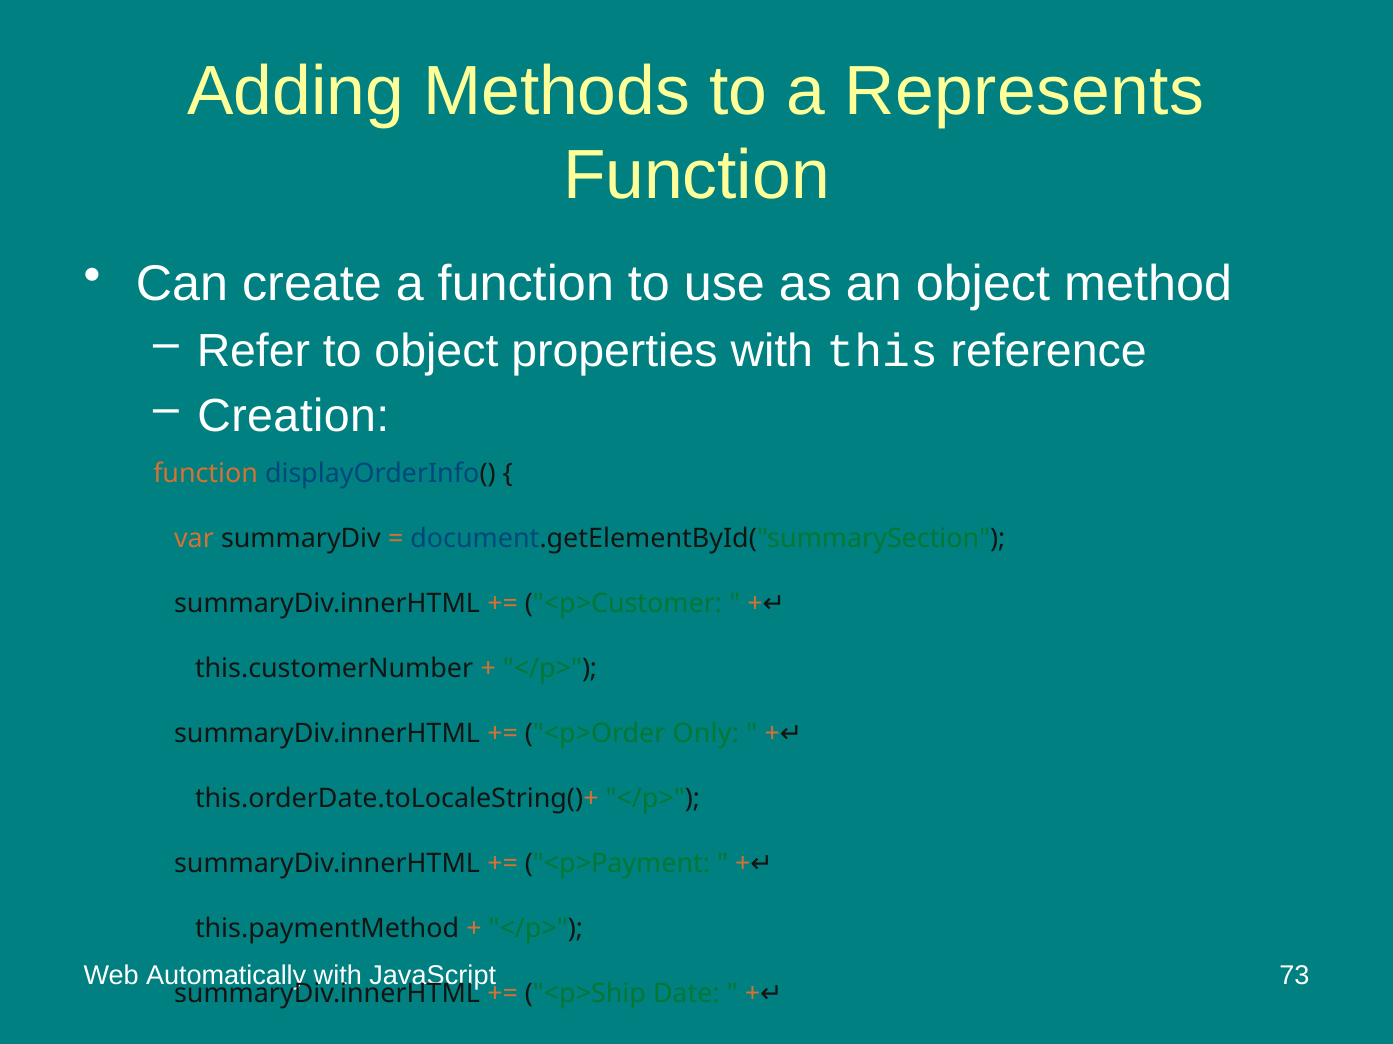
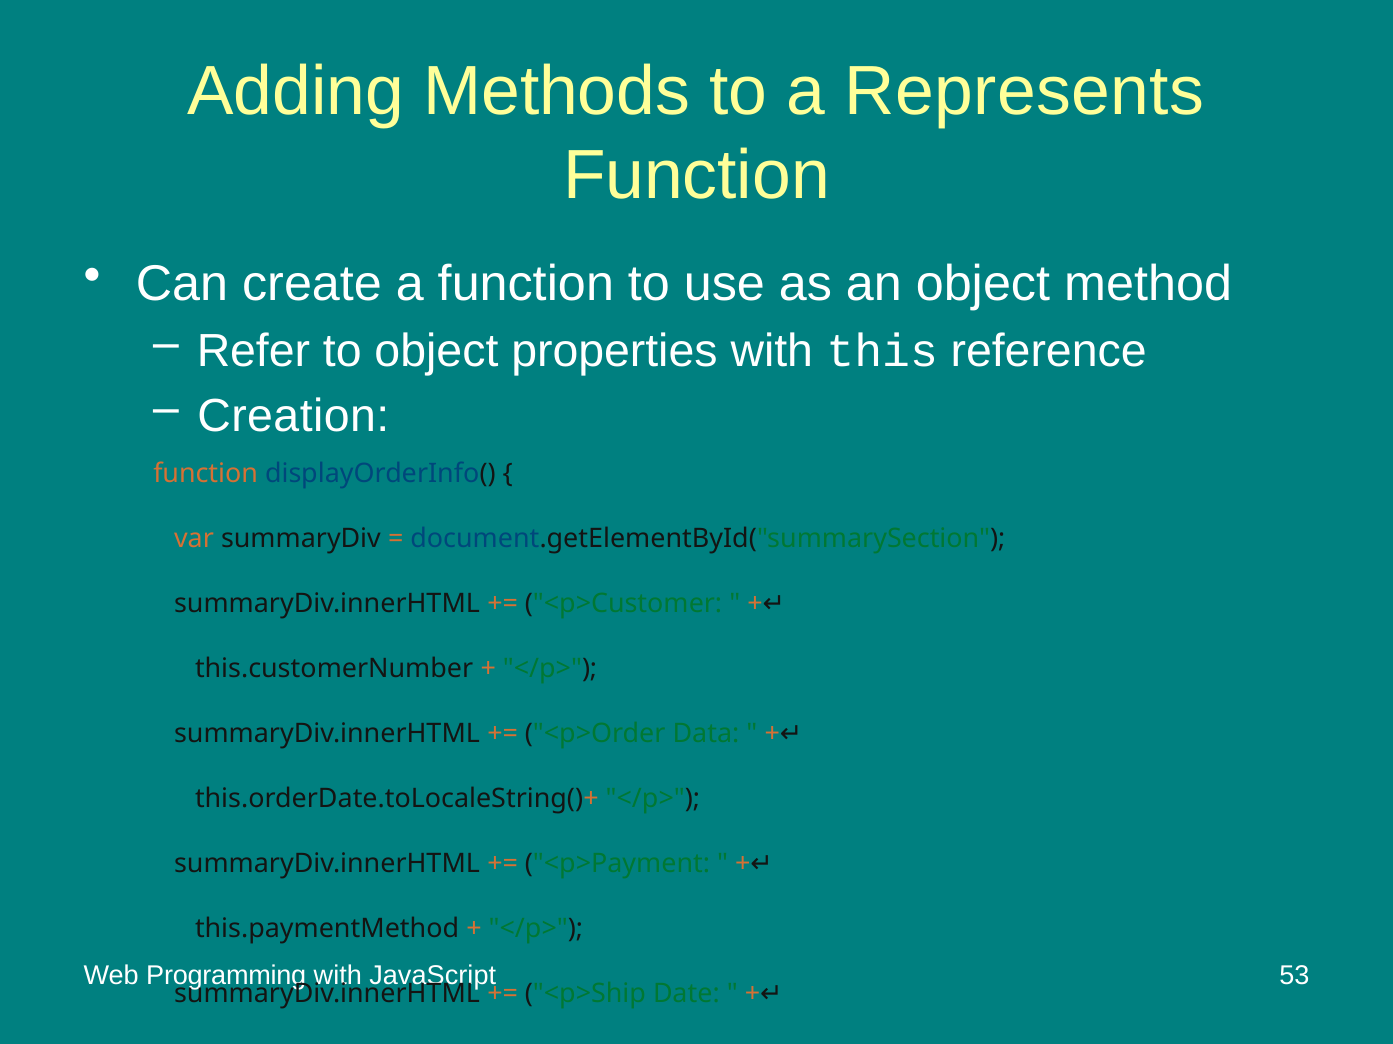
Only: Only -> Data
Automatically: Automatically -> Programming
73: 73 -> 53
